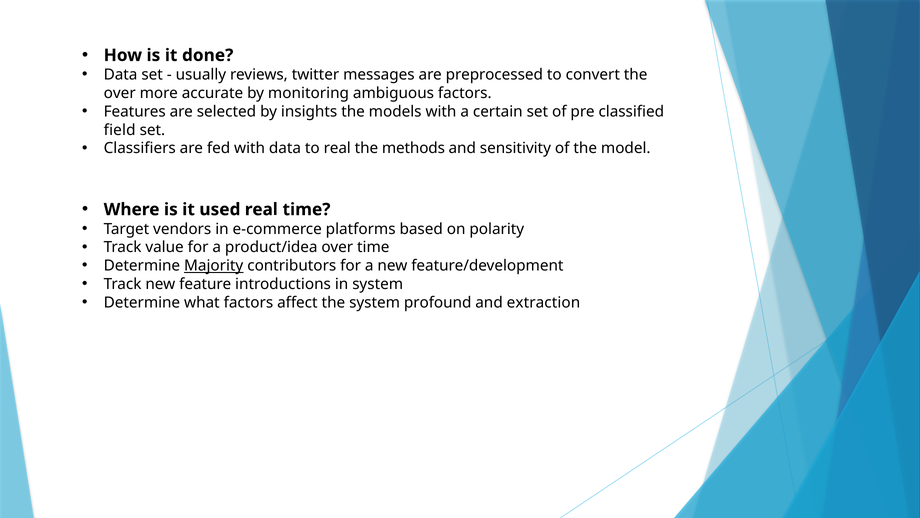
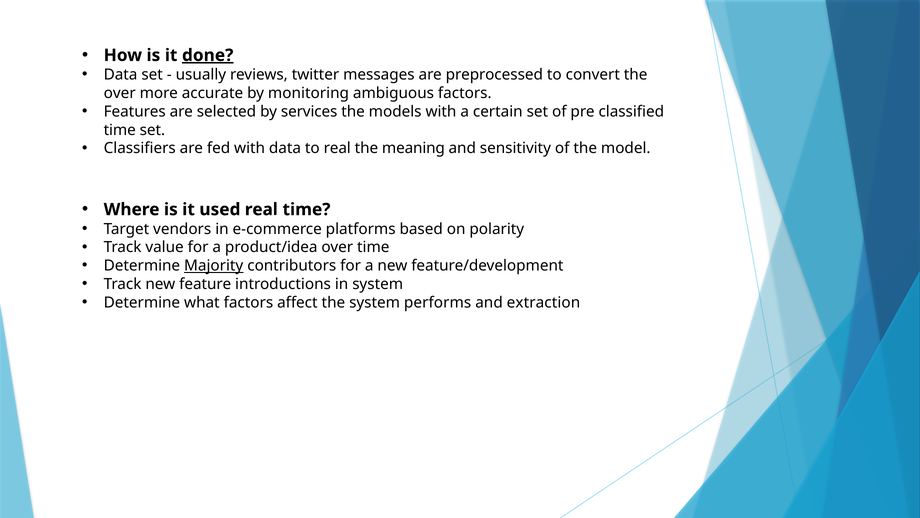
done underline: none -> present
insights: insights -> services
field at (120, 130): field -> time
methods: methods -> meaning
profound: profound -> performs
